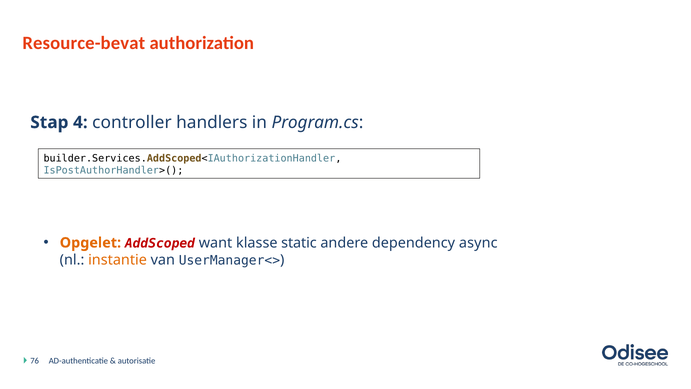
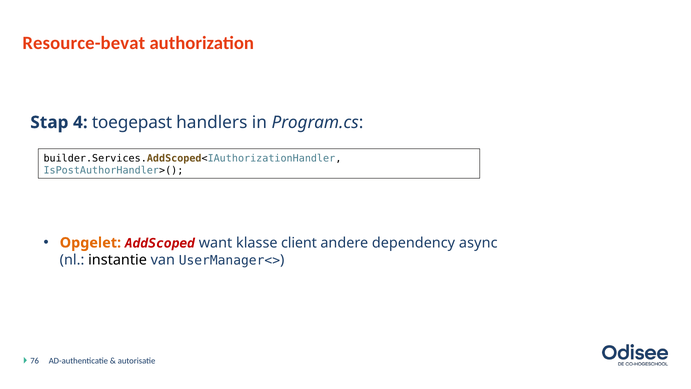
controller: controller -> toegepast
static: static -> client
instantie colour: orange -> black
